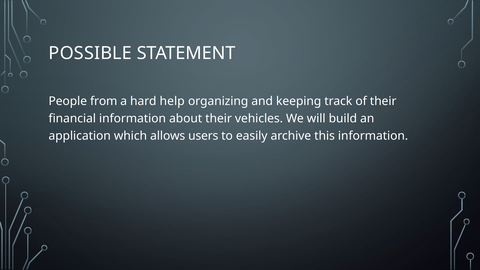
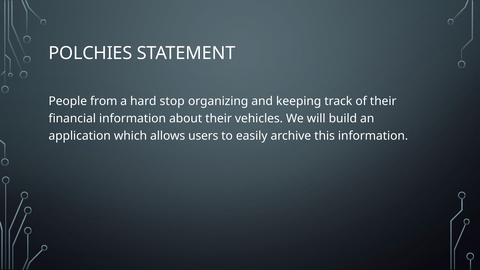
POSSIBLE: POSSIBLE -> POLCHIES
help: help -> stop
